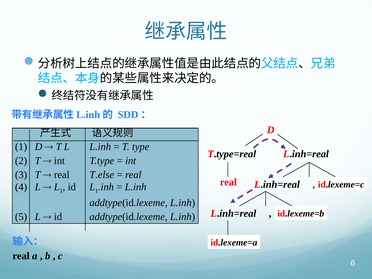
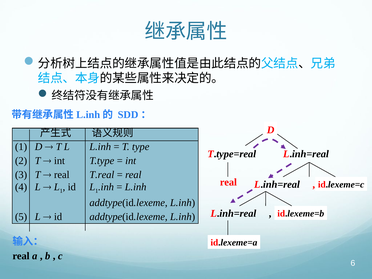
T.else: T.else -> T.real
